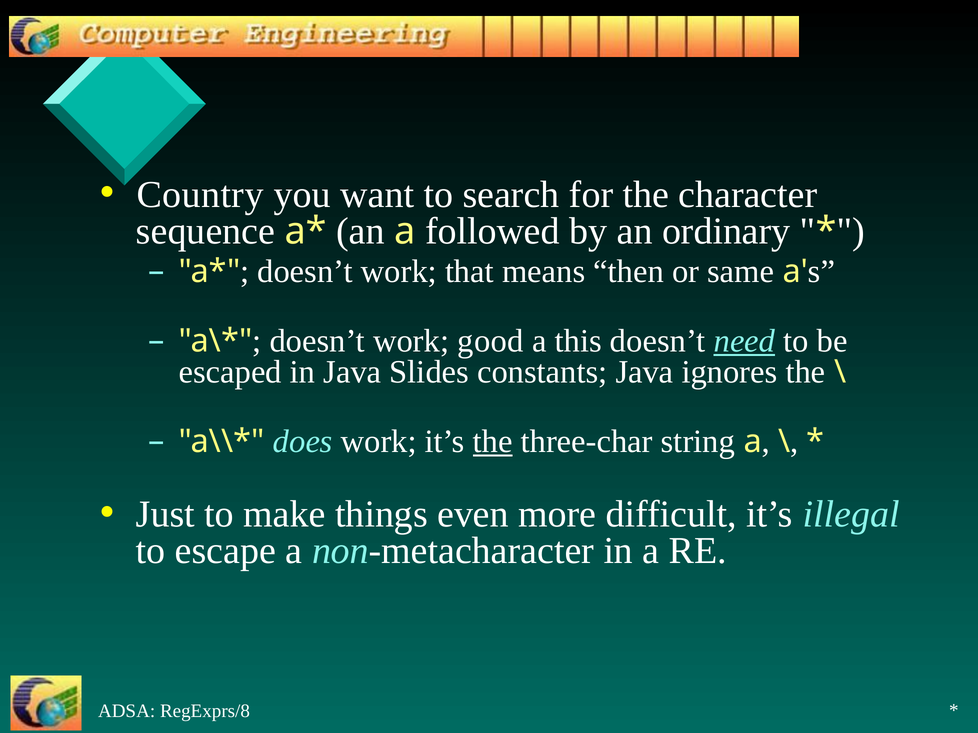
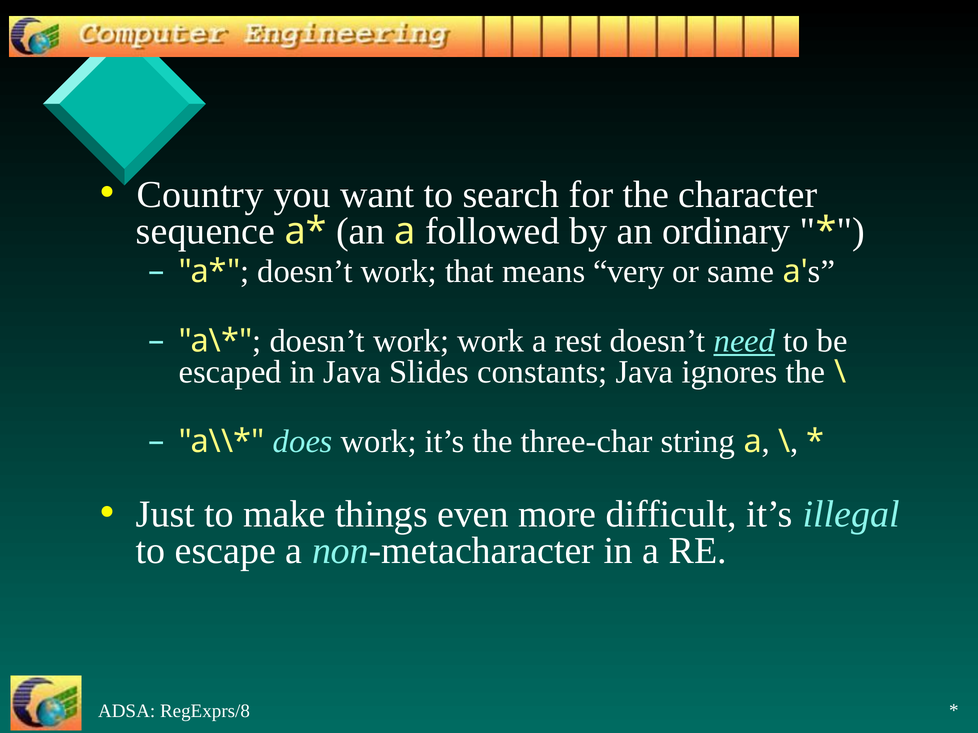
then: then -> very
work good: good -> work
this: this -> rest
the at (493, 442) underline: present -> none
